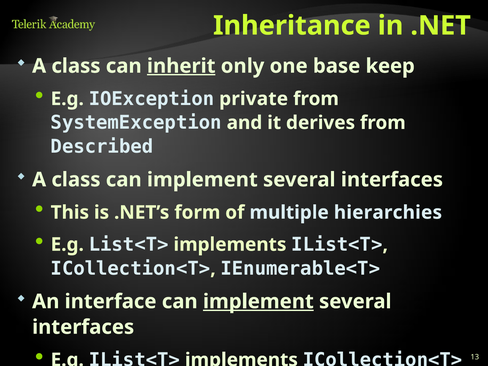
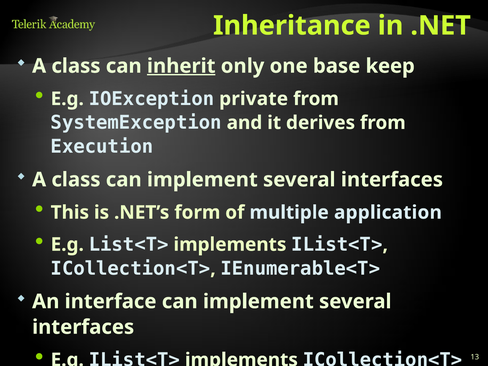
Described: Described -> Execution
hierarchies: hierarchies -> application
implement at (258, 302) underline: present -> none
